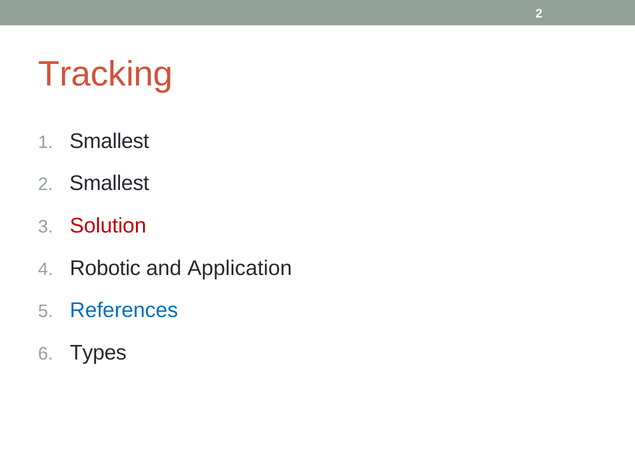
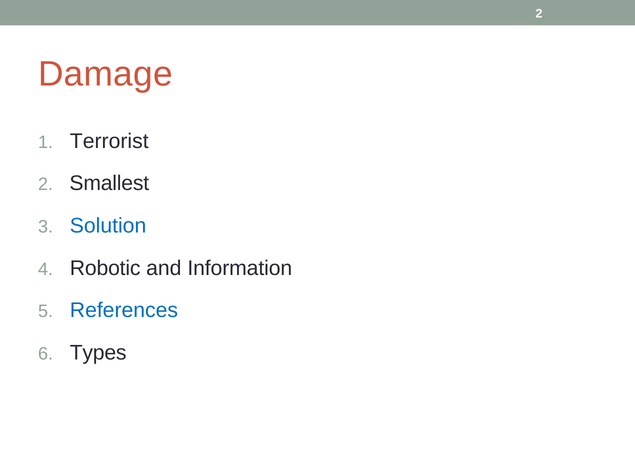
Tracking: Tracking -> Damage
Smallest at (109, 141): Smallest -> Terrorist
Solution colour: red -> blue
Application: Application -> Information
